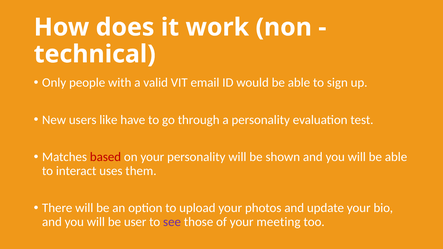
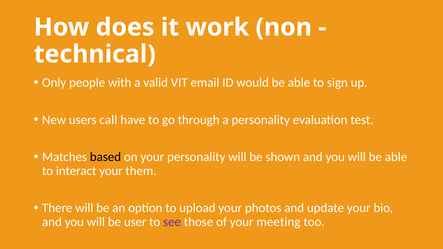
like: like -> call
based colour: red -> black
interact uses: uses -> your
